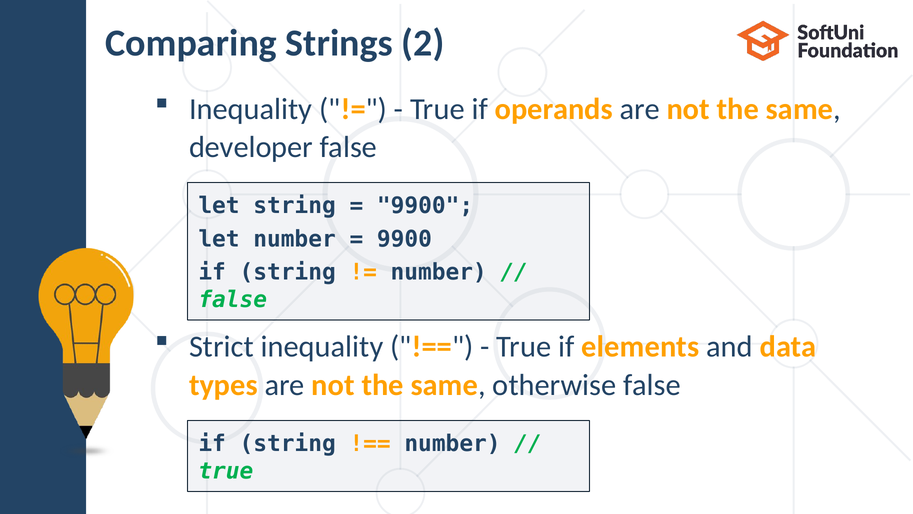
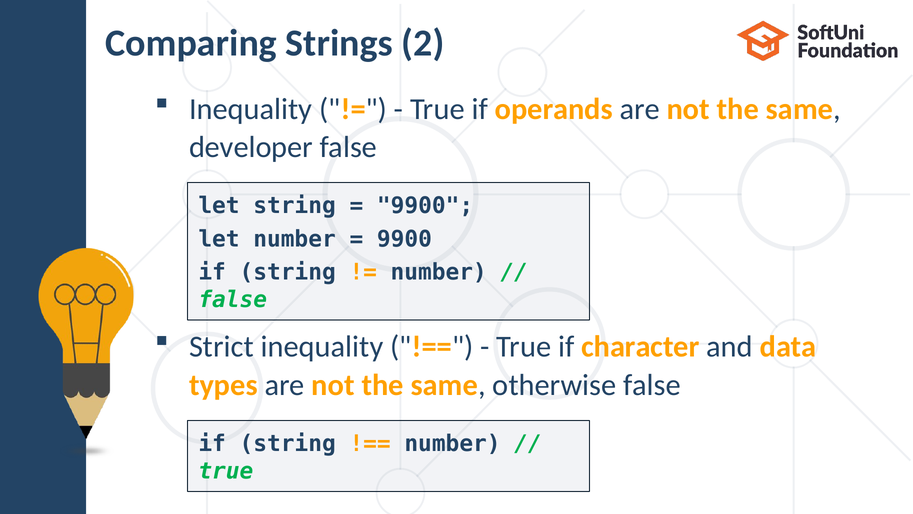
elements: elements -> character
